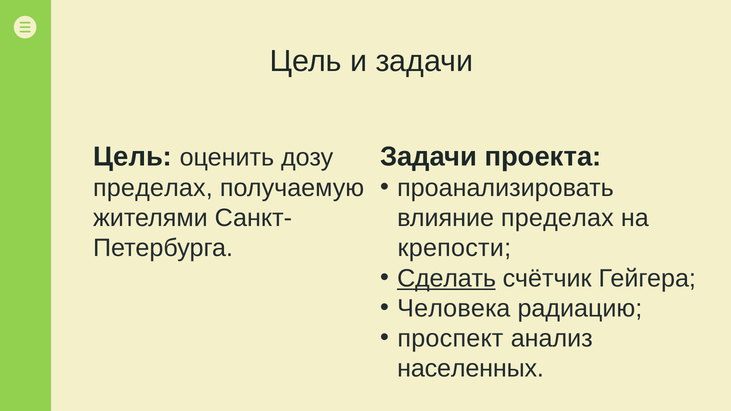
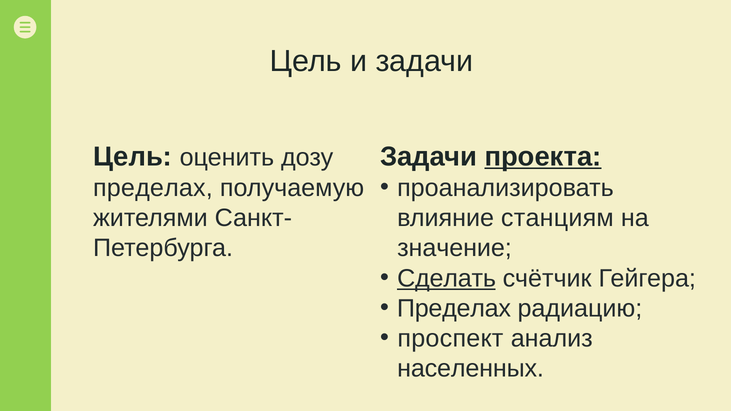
проекта underline: none -> present
влияние пределах: пределах -> станциям
крепости: крепости -> значение
Человека at (454, 309): Человека -> Пределах
